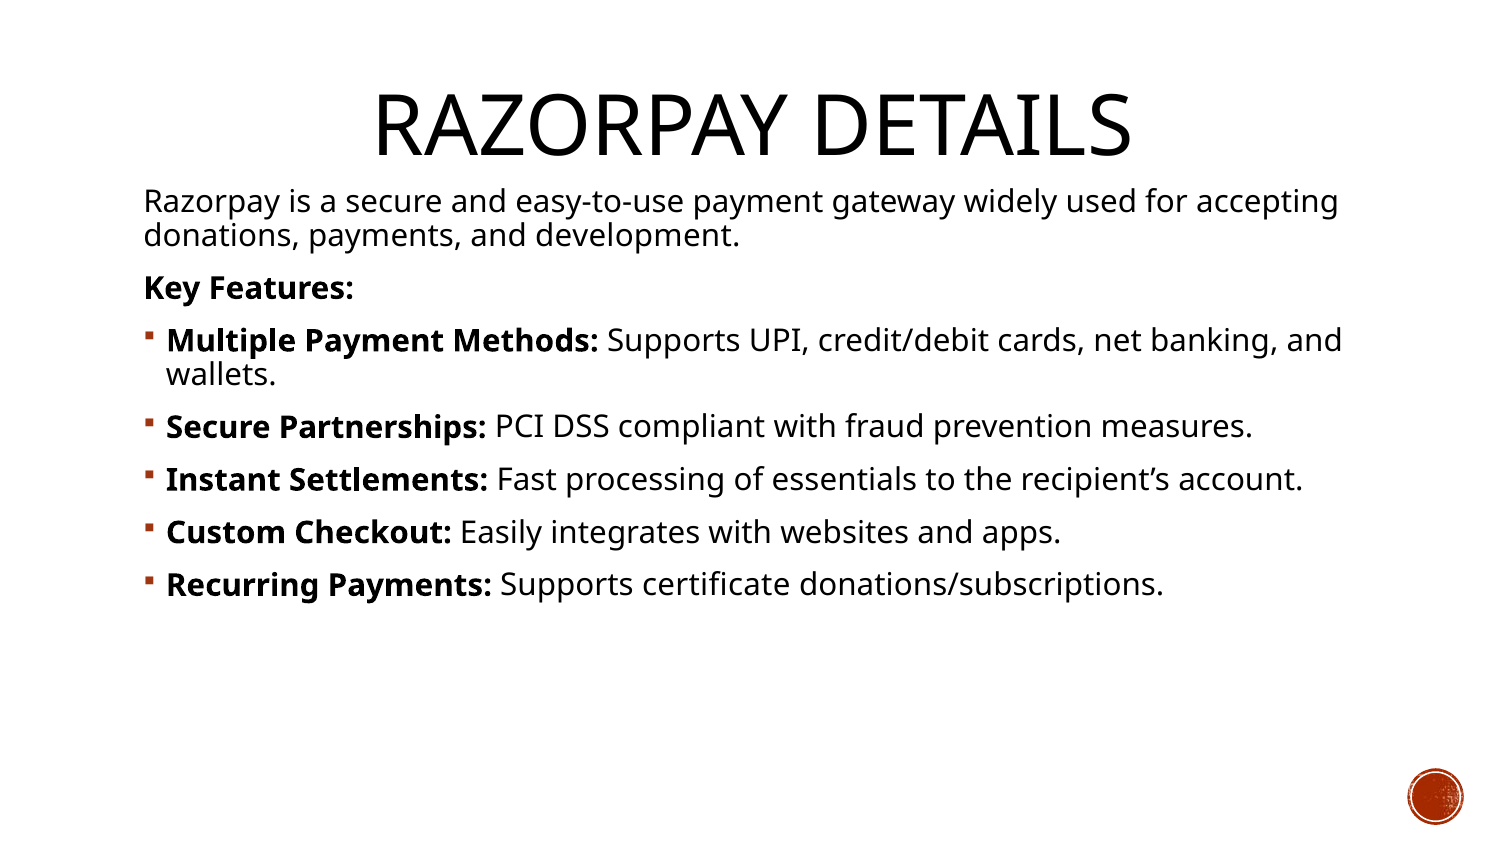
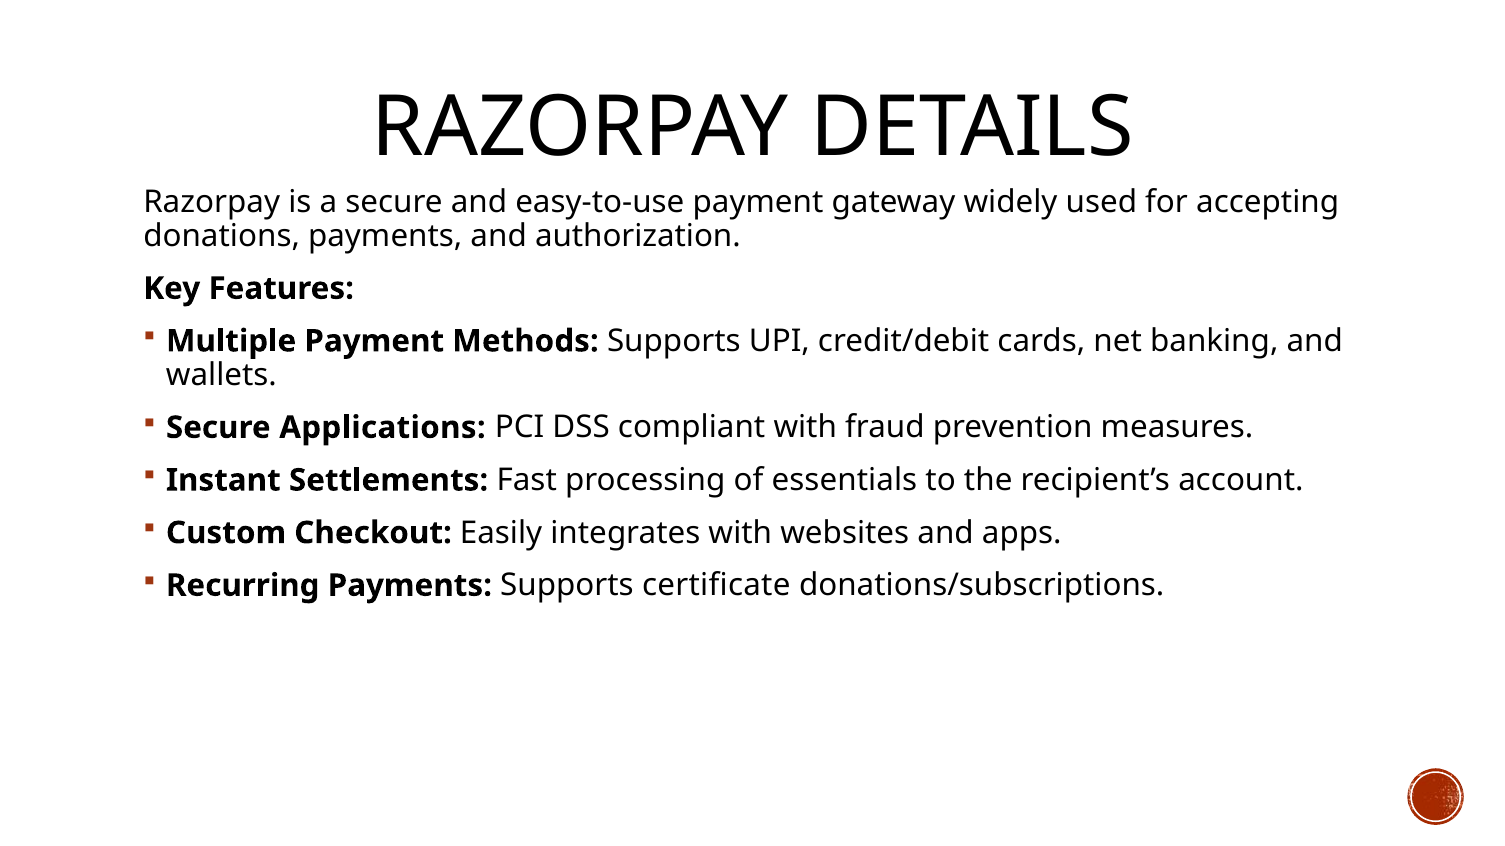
development: development -> authorization
Partnerships: Partnerships -> Applications
